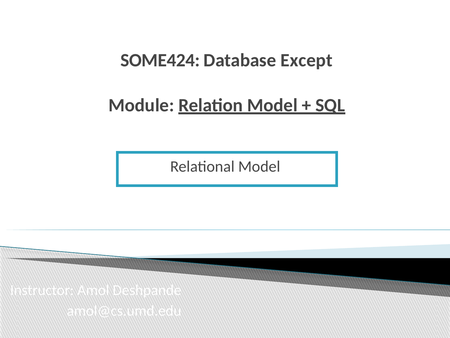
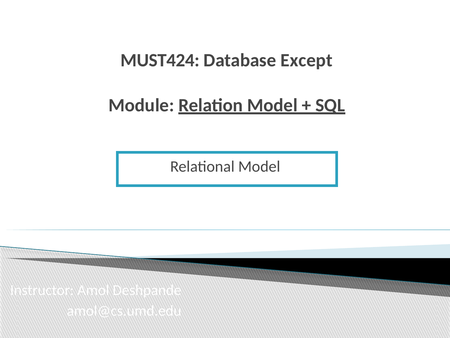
SOME424: SOME424 -> MUST424
